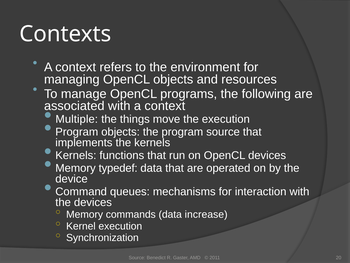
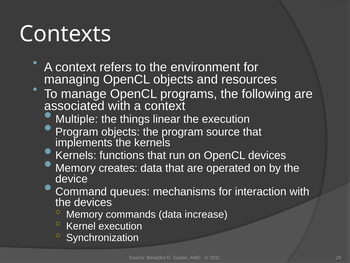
move: move -> linear
typedef: typedef -> creates
